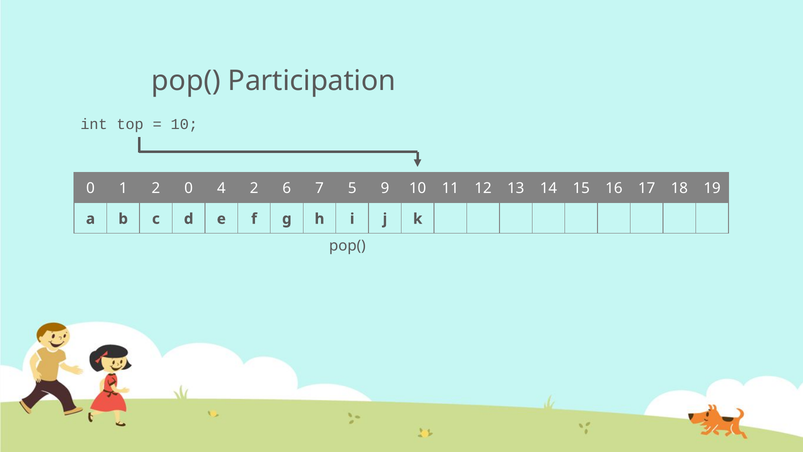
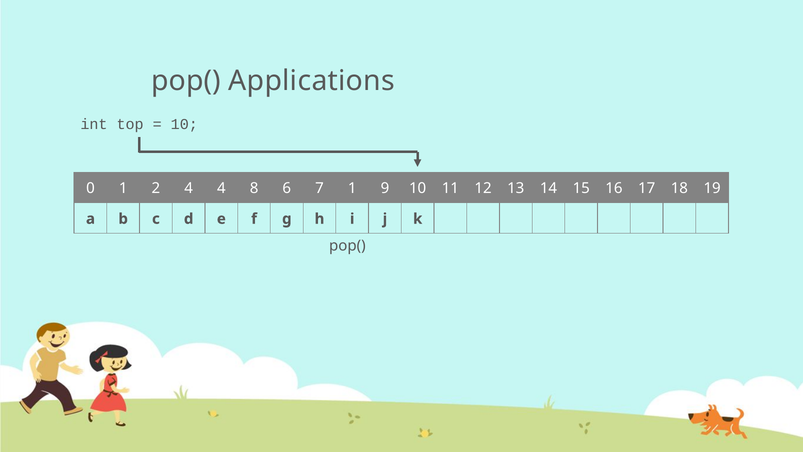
Participation: Participation -> Applications
2 0: 0 -> 4
4 2: 2 -> 8
7 5: 5 -> 1
